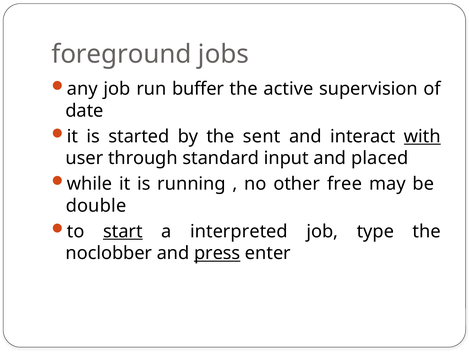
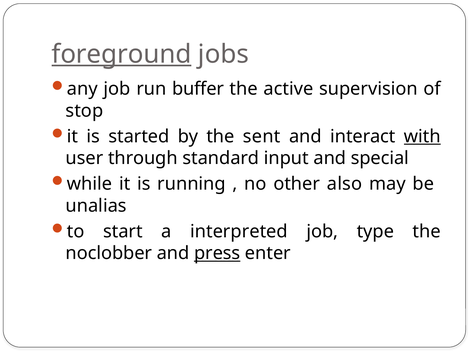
foreground underline: none -> present
date: date -> stop
placed: placed -> special
free: free -> also
double: double -> unalias
start underline: present -> none
